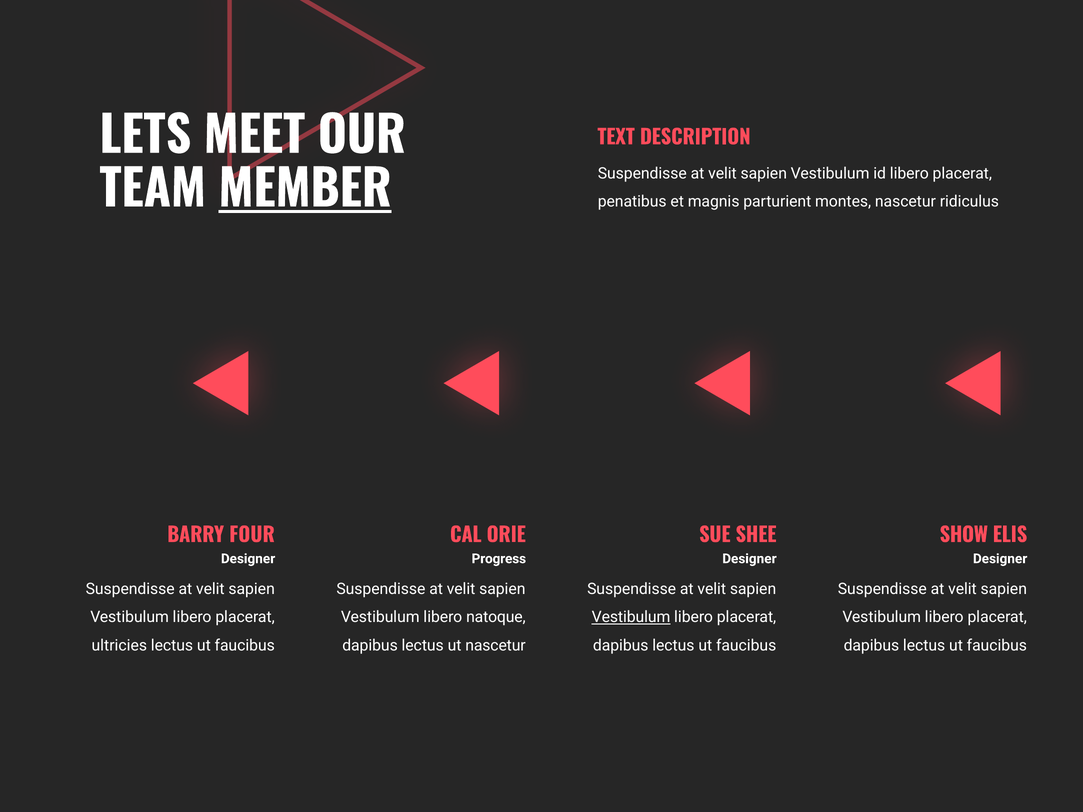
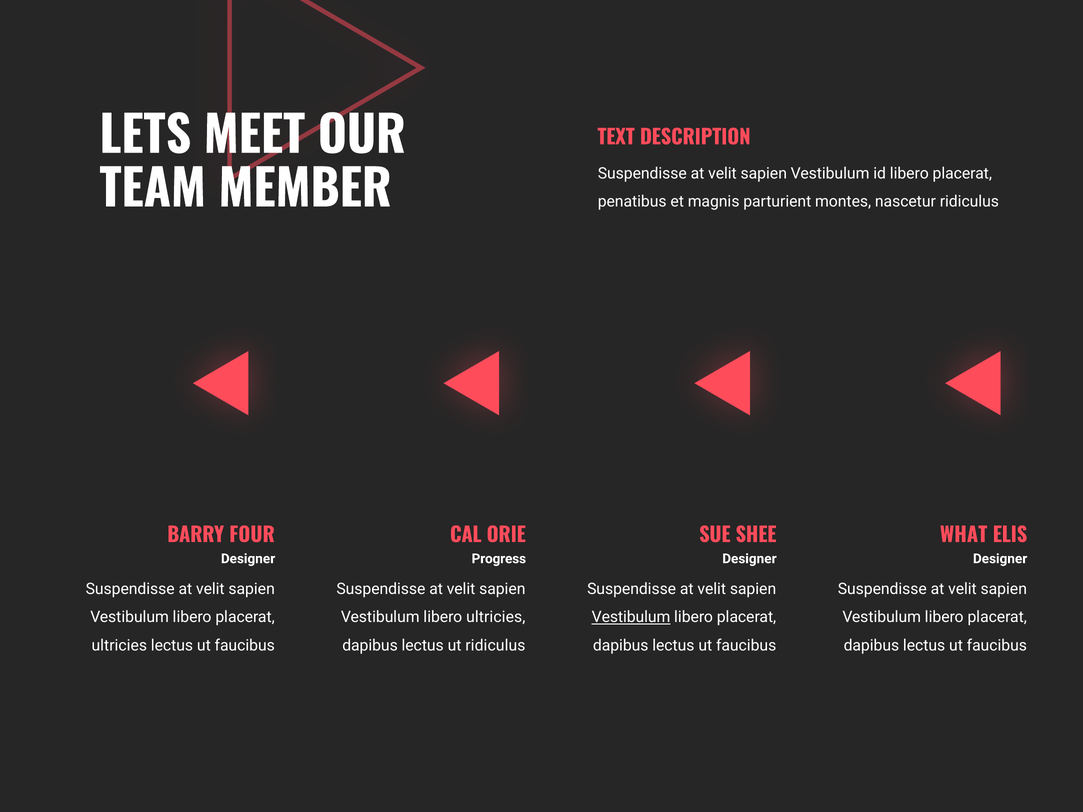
MEMBER underline: present -> none
SHOW: SHOW -> WHAT
libero natoque: natoque -> ultricies
ut nascetur: nascetur -> ridiculus
